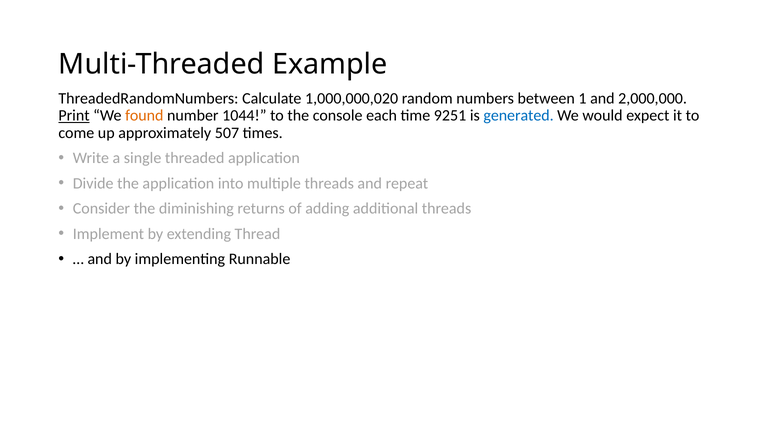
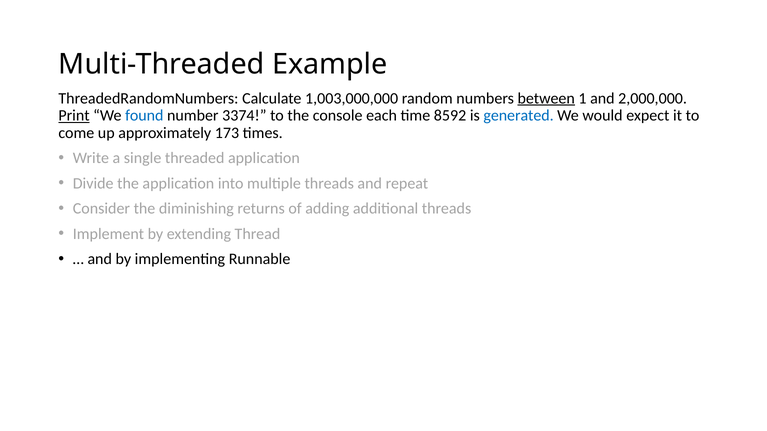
1,000,000,020: 1,000,000,020 -> 1,003,000,000
between underline: none -> present
found colour: orange -> blue
1044: 1044 -> 3374
9251: 9251 -> 8592
507: 507 -> 173
